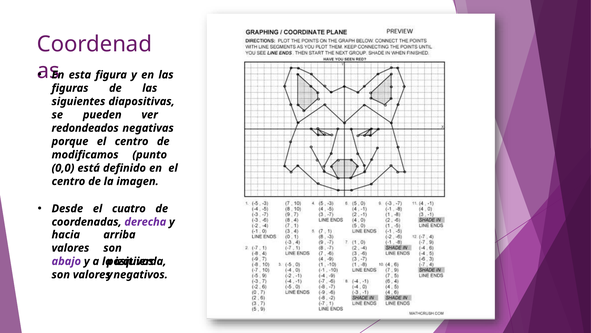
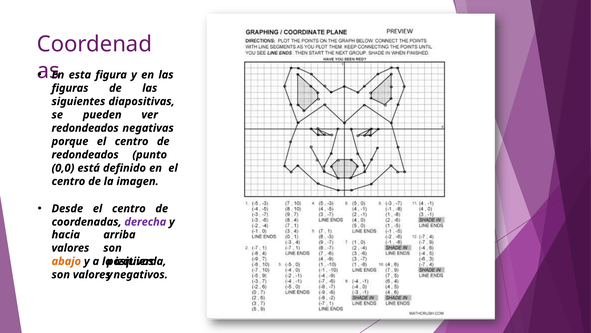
modificamos at (85, 154): modificamos -> redondeados
Desde el cuatro: cuatro -> centro
abajo colour: purple -> orange
